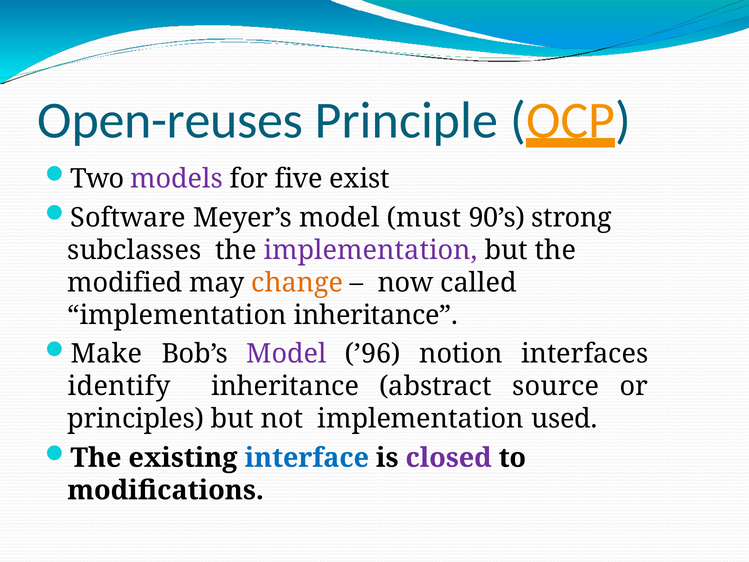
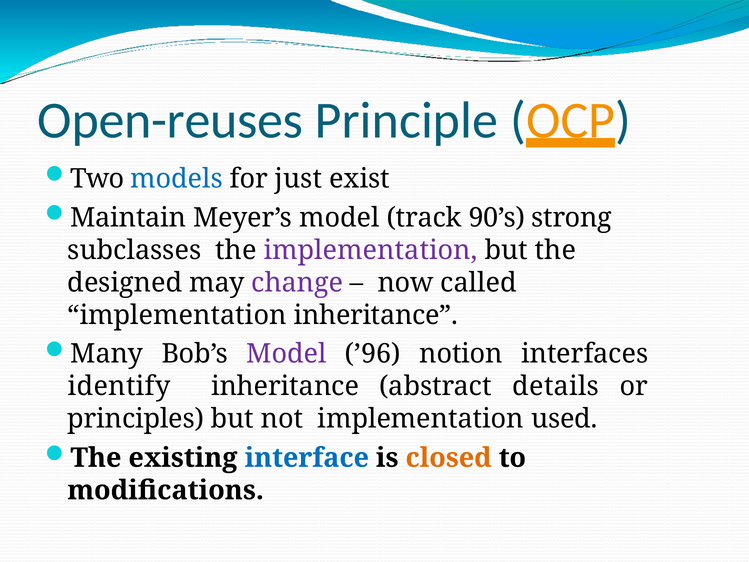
models colour: purple -> blue
five: five -> just
Software: Software -> Maintain
must: must -> track
modified: modified -> designed
change colour: orange -> purple
Make: Make -> Many
source: source -> details
closed colour: purple -> orange
